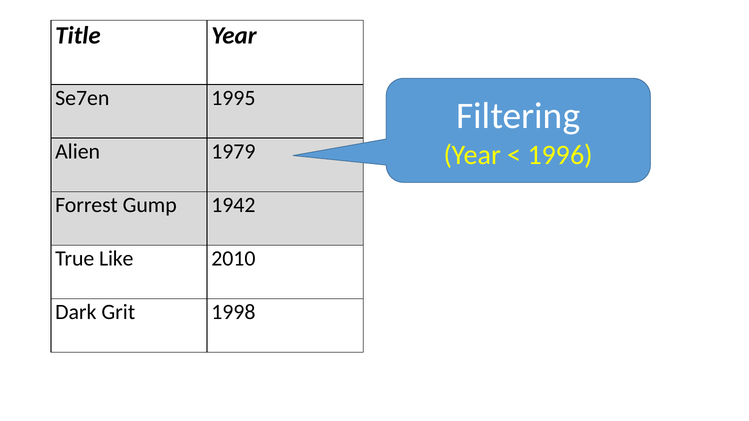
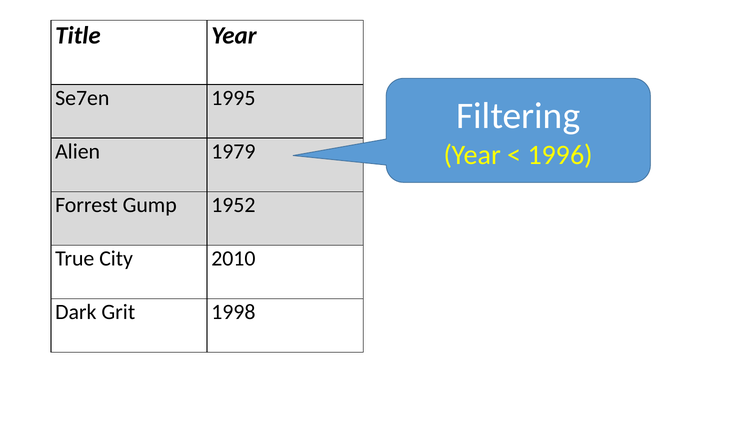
1942: 1942 -> 1952
Like: Like -> City
